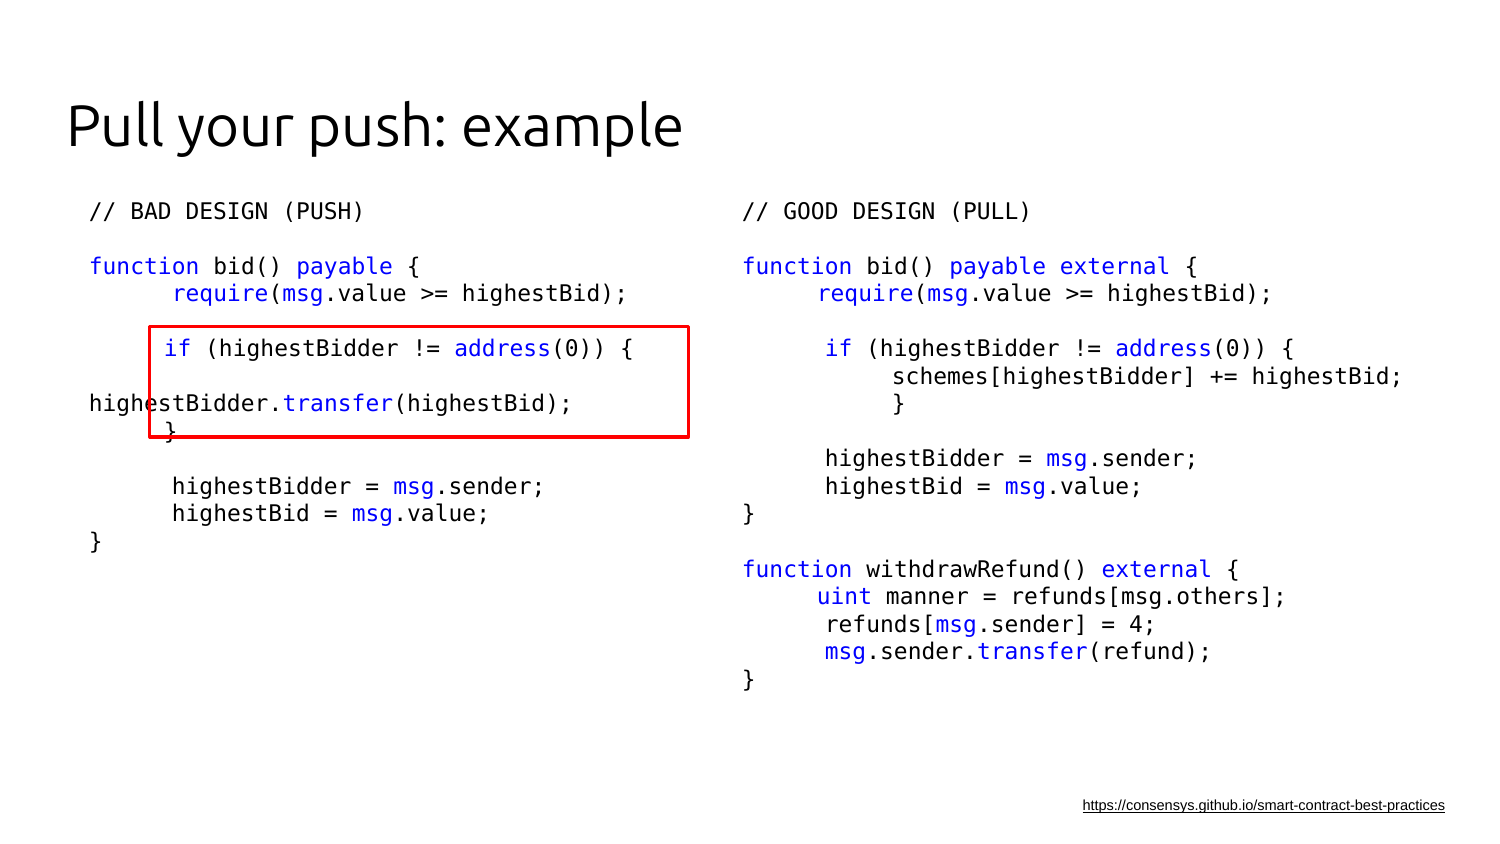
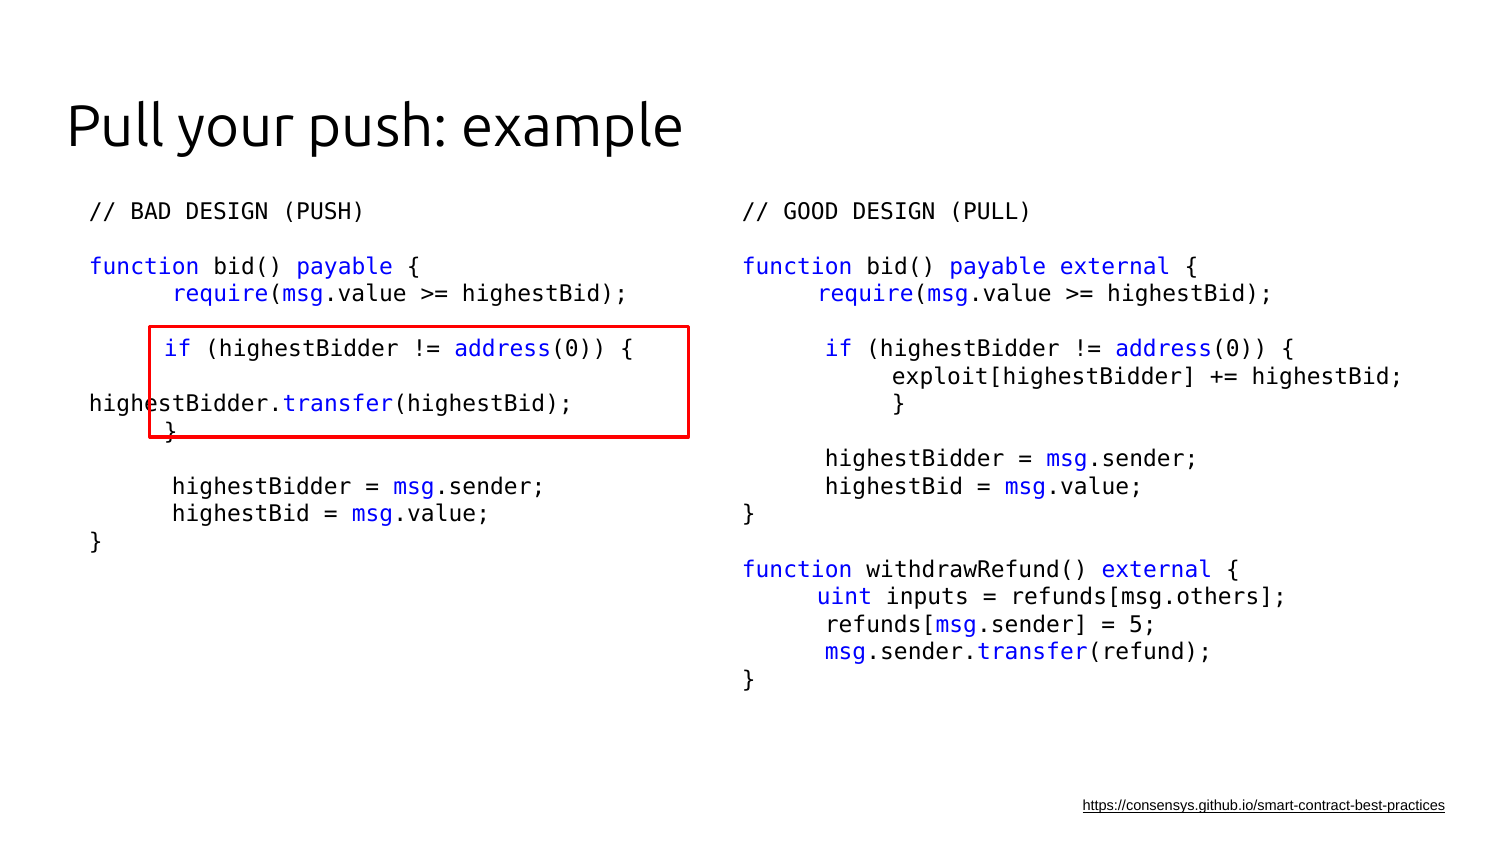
schemes[highestBidder: schemes[highestBidder -> exploit[highestBidder
manner: manner -> inputs
4: 4 -> 5
